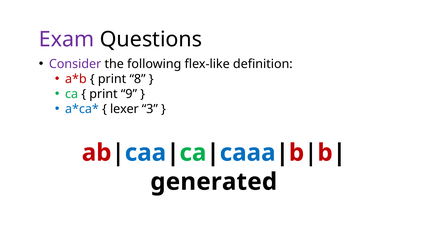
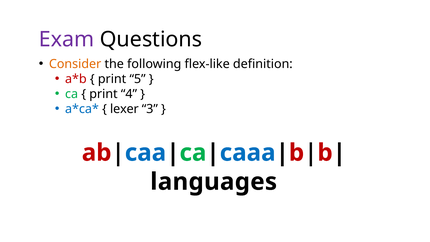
Consider colour: purple -> orange
8: 8 -> 5
9: 9 -> 4
generated: generated -> languages
